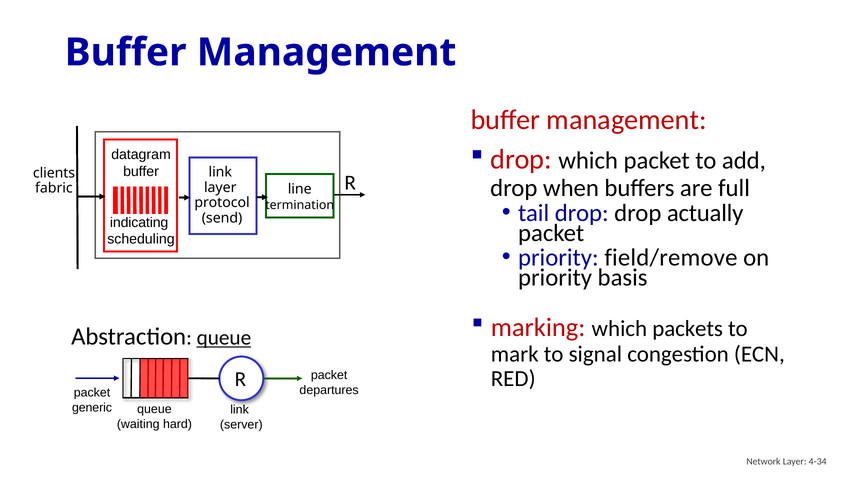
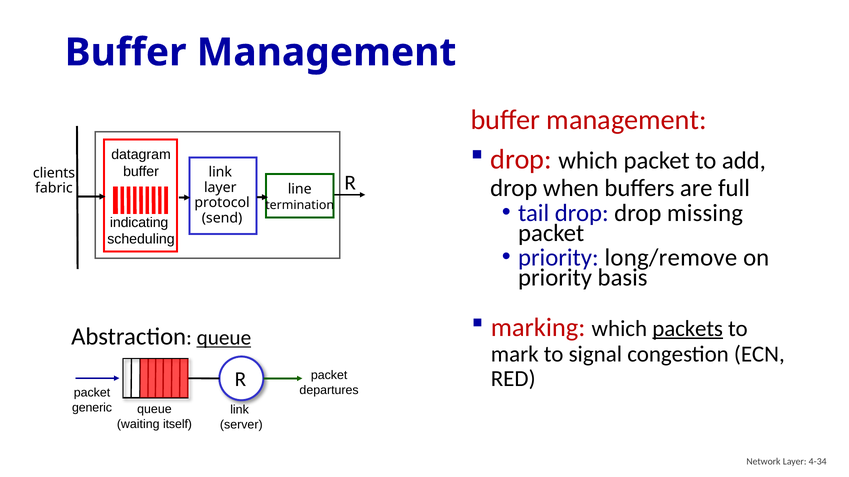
actually: actually -> missing
field/remove: field/remove -> long/remove
packets underline: none -> present
hard: hard -> itself
